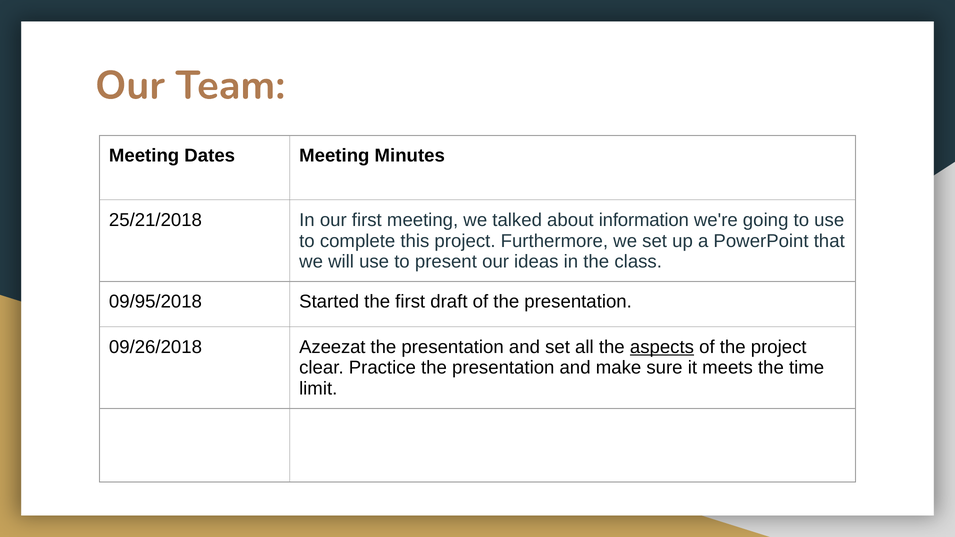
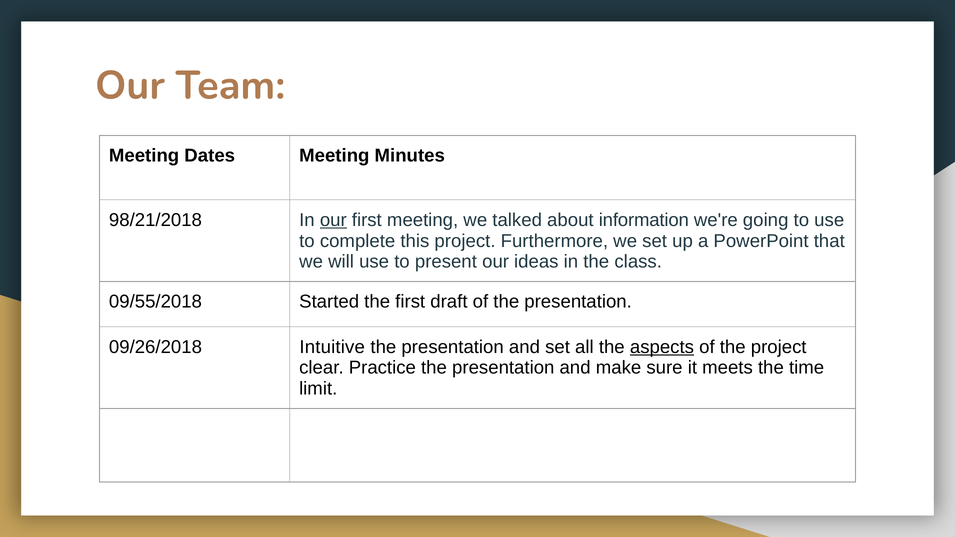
25/21/2018: 25/21/2018 -> 98/21/2018
our at (333, 220) underline: none -> present
09/95/2018: 09/95/2018 -> 09/55/2018
Azeezat: Azeezat -> Intuitive
